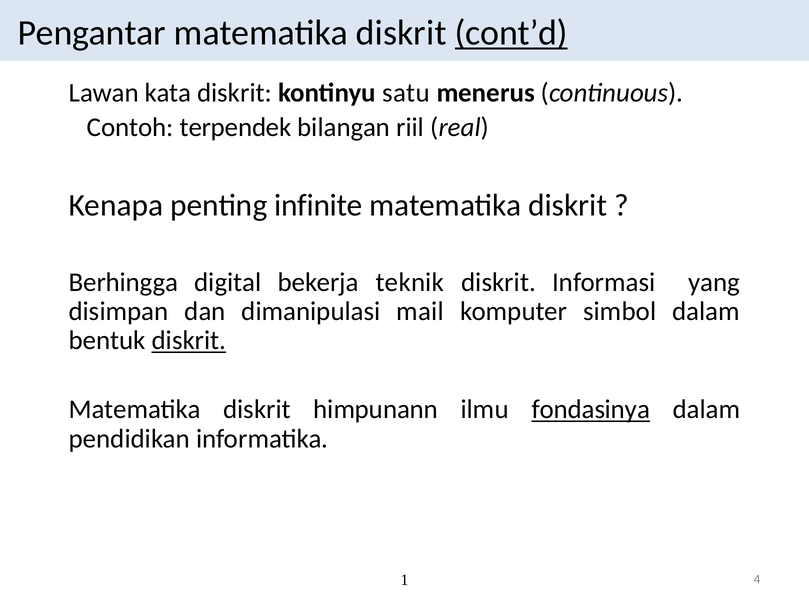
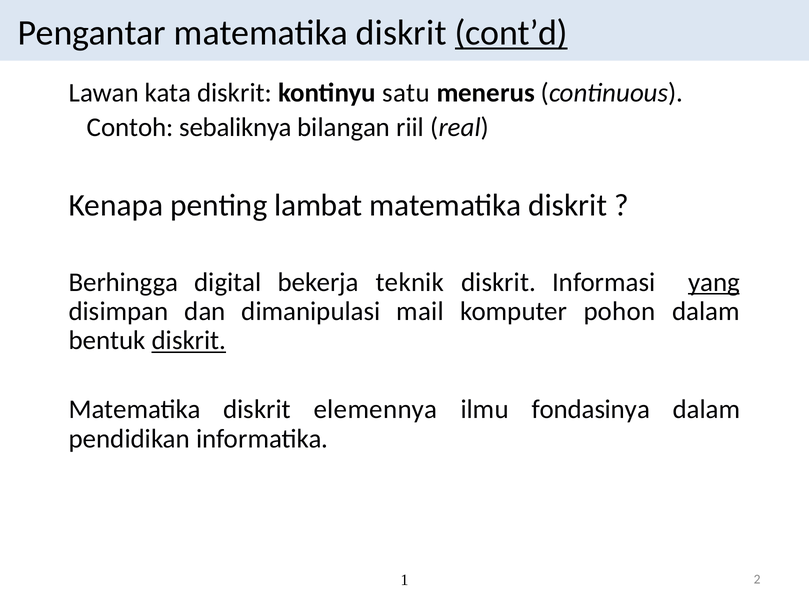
terpendek: terpendek -> sebaliknya
infinite: infinite -> lambat
yang underline: none -> present
simbol: simbol -> pohon
himpunann: himpunann -> elemennya
fondasinya underline: present -> none
4: 4 -> 2
